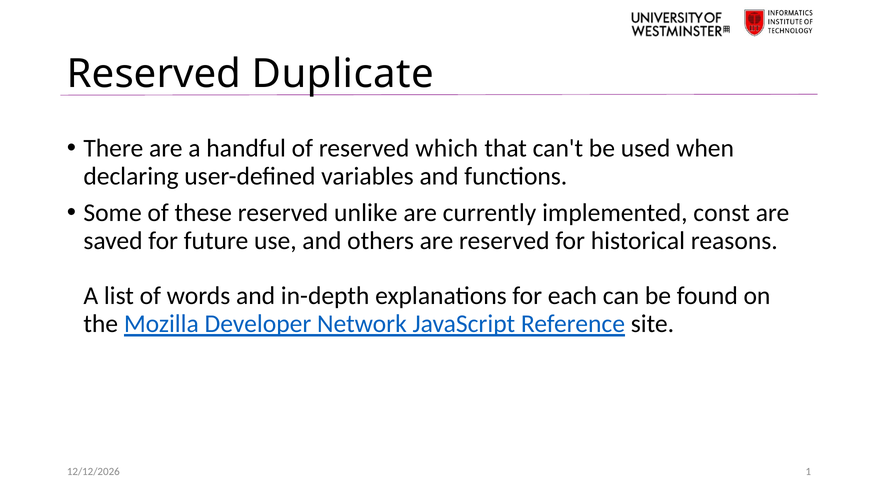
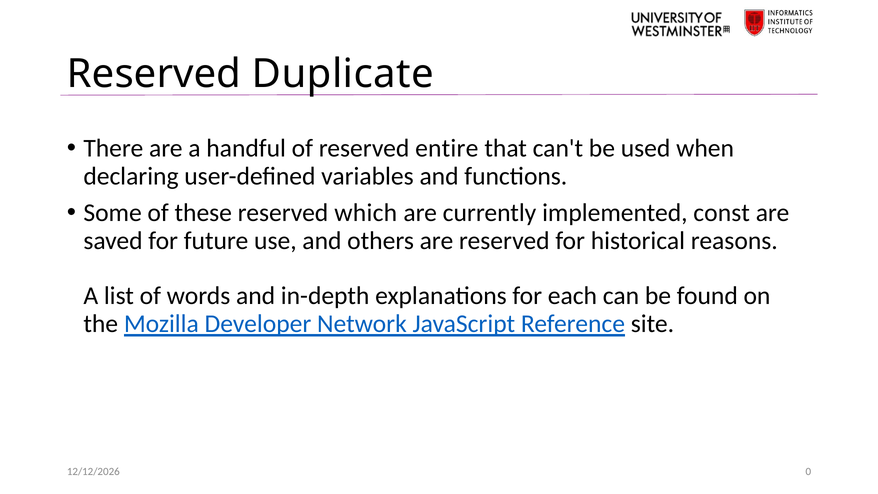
which: which -> entire
unlike: unlike -> which
1: 1 -> 0
